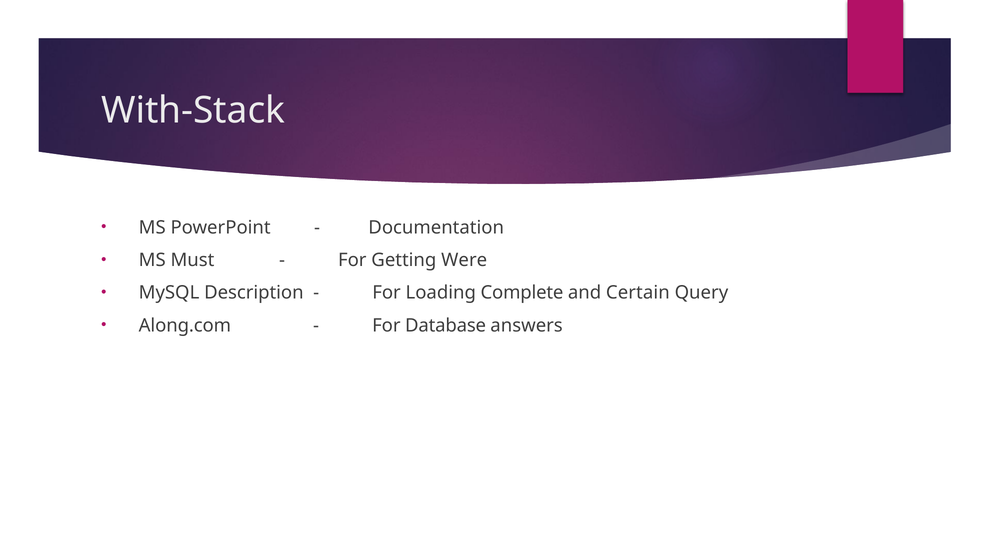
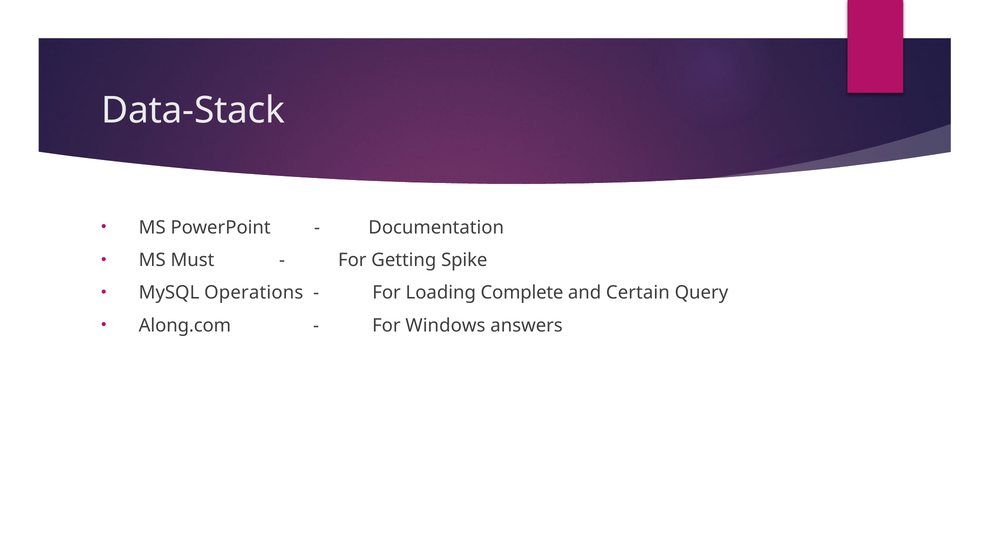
With-Stack: With-Stack -> Data-Stack
Were: Were -> Spike
Description: Description -> Operations
Database: Database -> Windows
